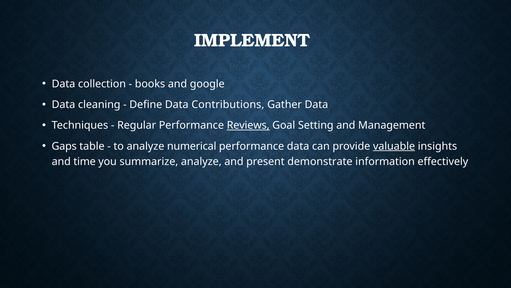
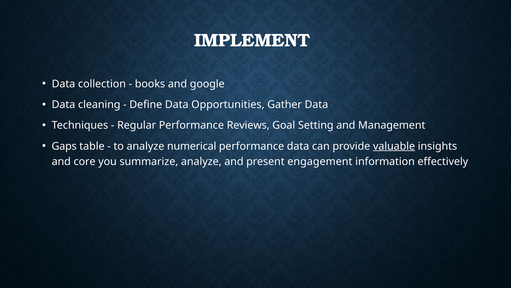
Contributions: Contributions -> Opportunities
Reviews underline: present -> none
time: time -> core
demonstrate: demonstrate -> engagement
